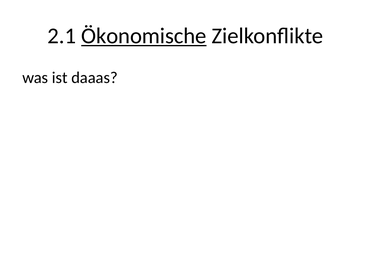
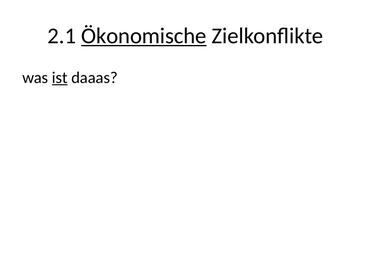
ist underline: none -> present
